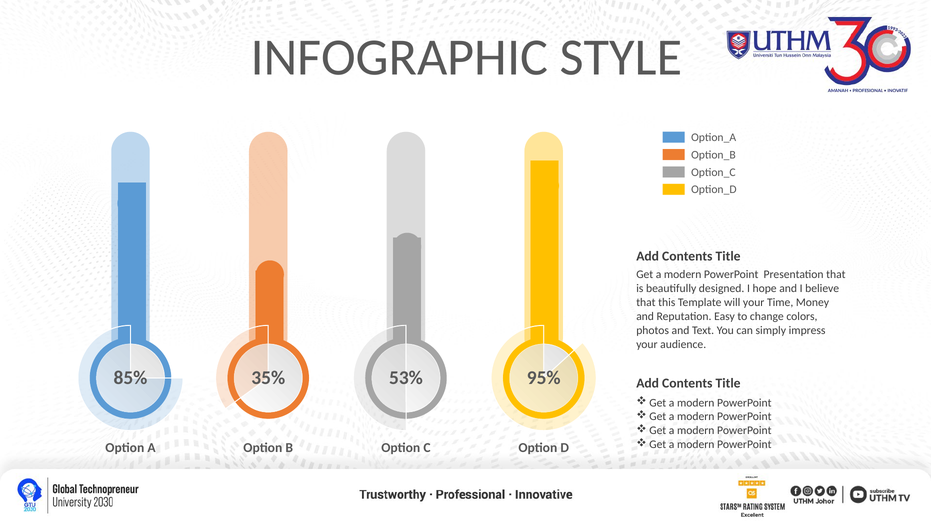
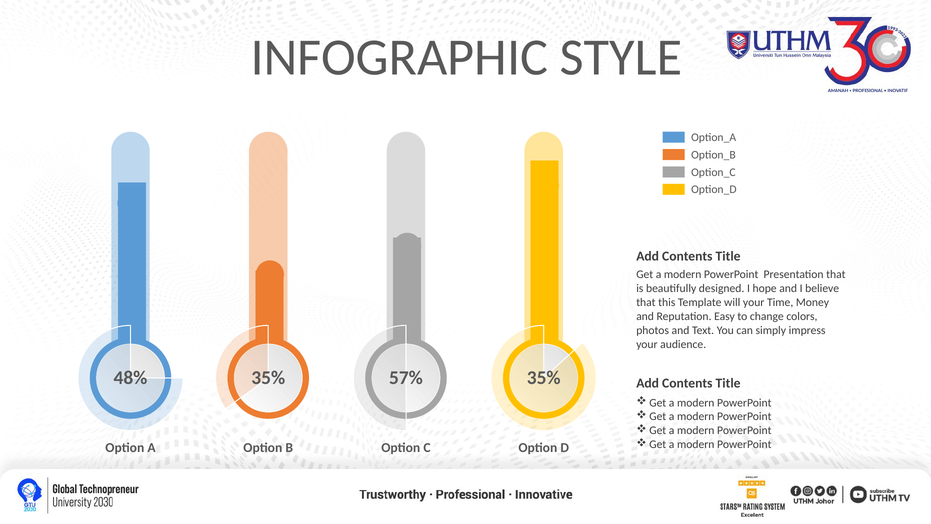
85%: 85% -> 48%
53%: 53% -> 57%
95% at (544, 378): 95% -> 35%
